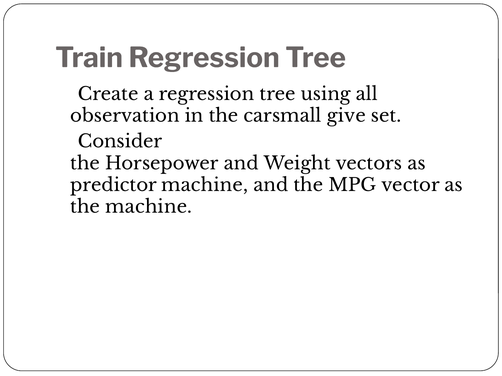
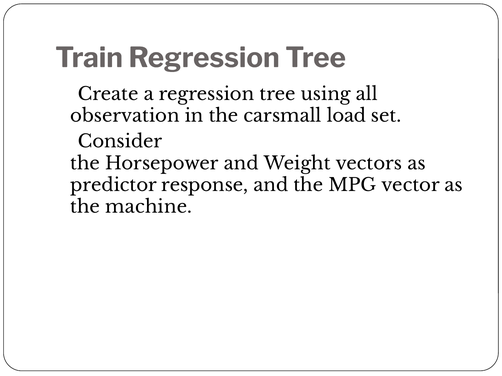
give: give -> load
predictor machine: machine -> response
